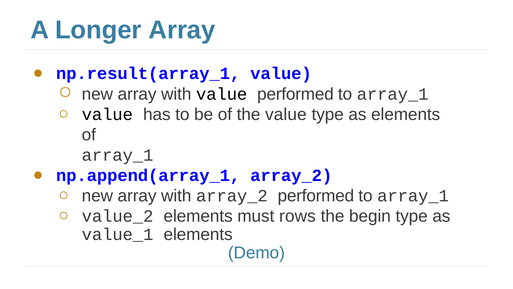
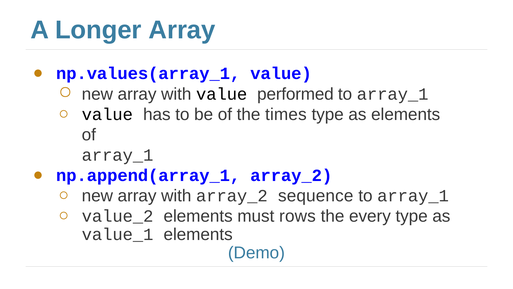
np.result(array_1: np.result(array_1 -> np.values(array_1
the value: value -> times
array_2 performed: performed -> sequence
begin: begin -> every
